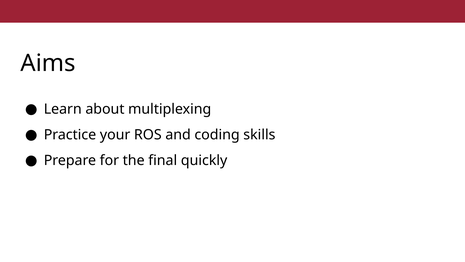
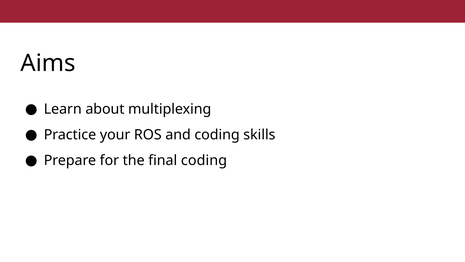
final quickly: quickly -> coding
